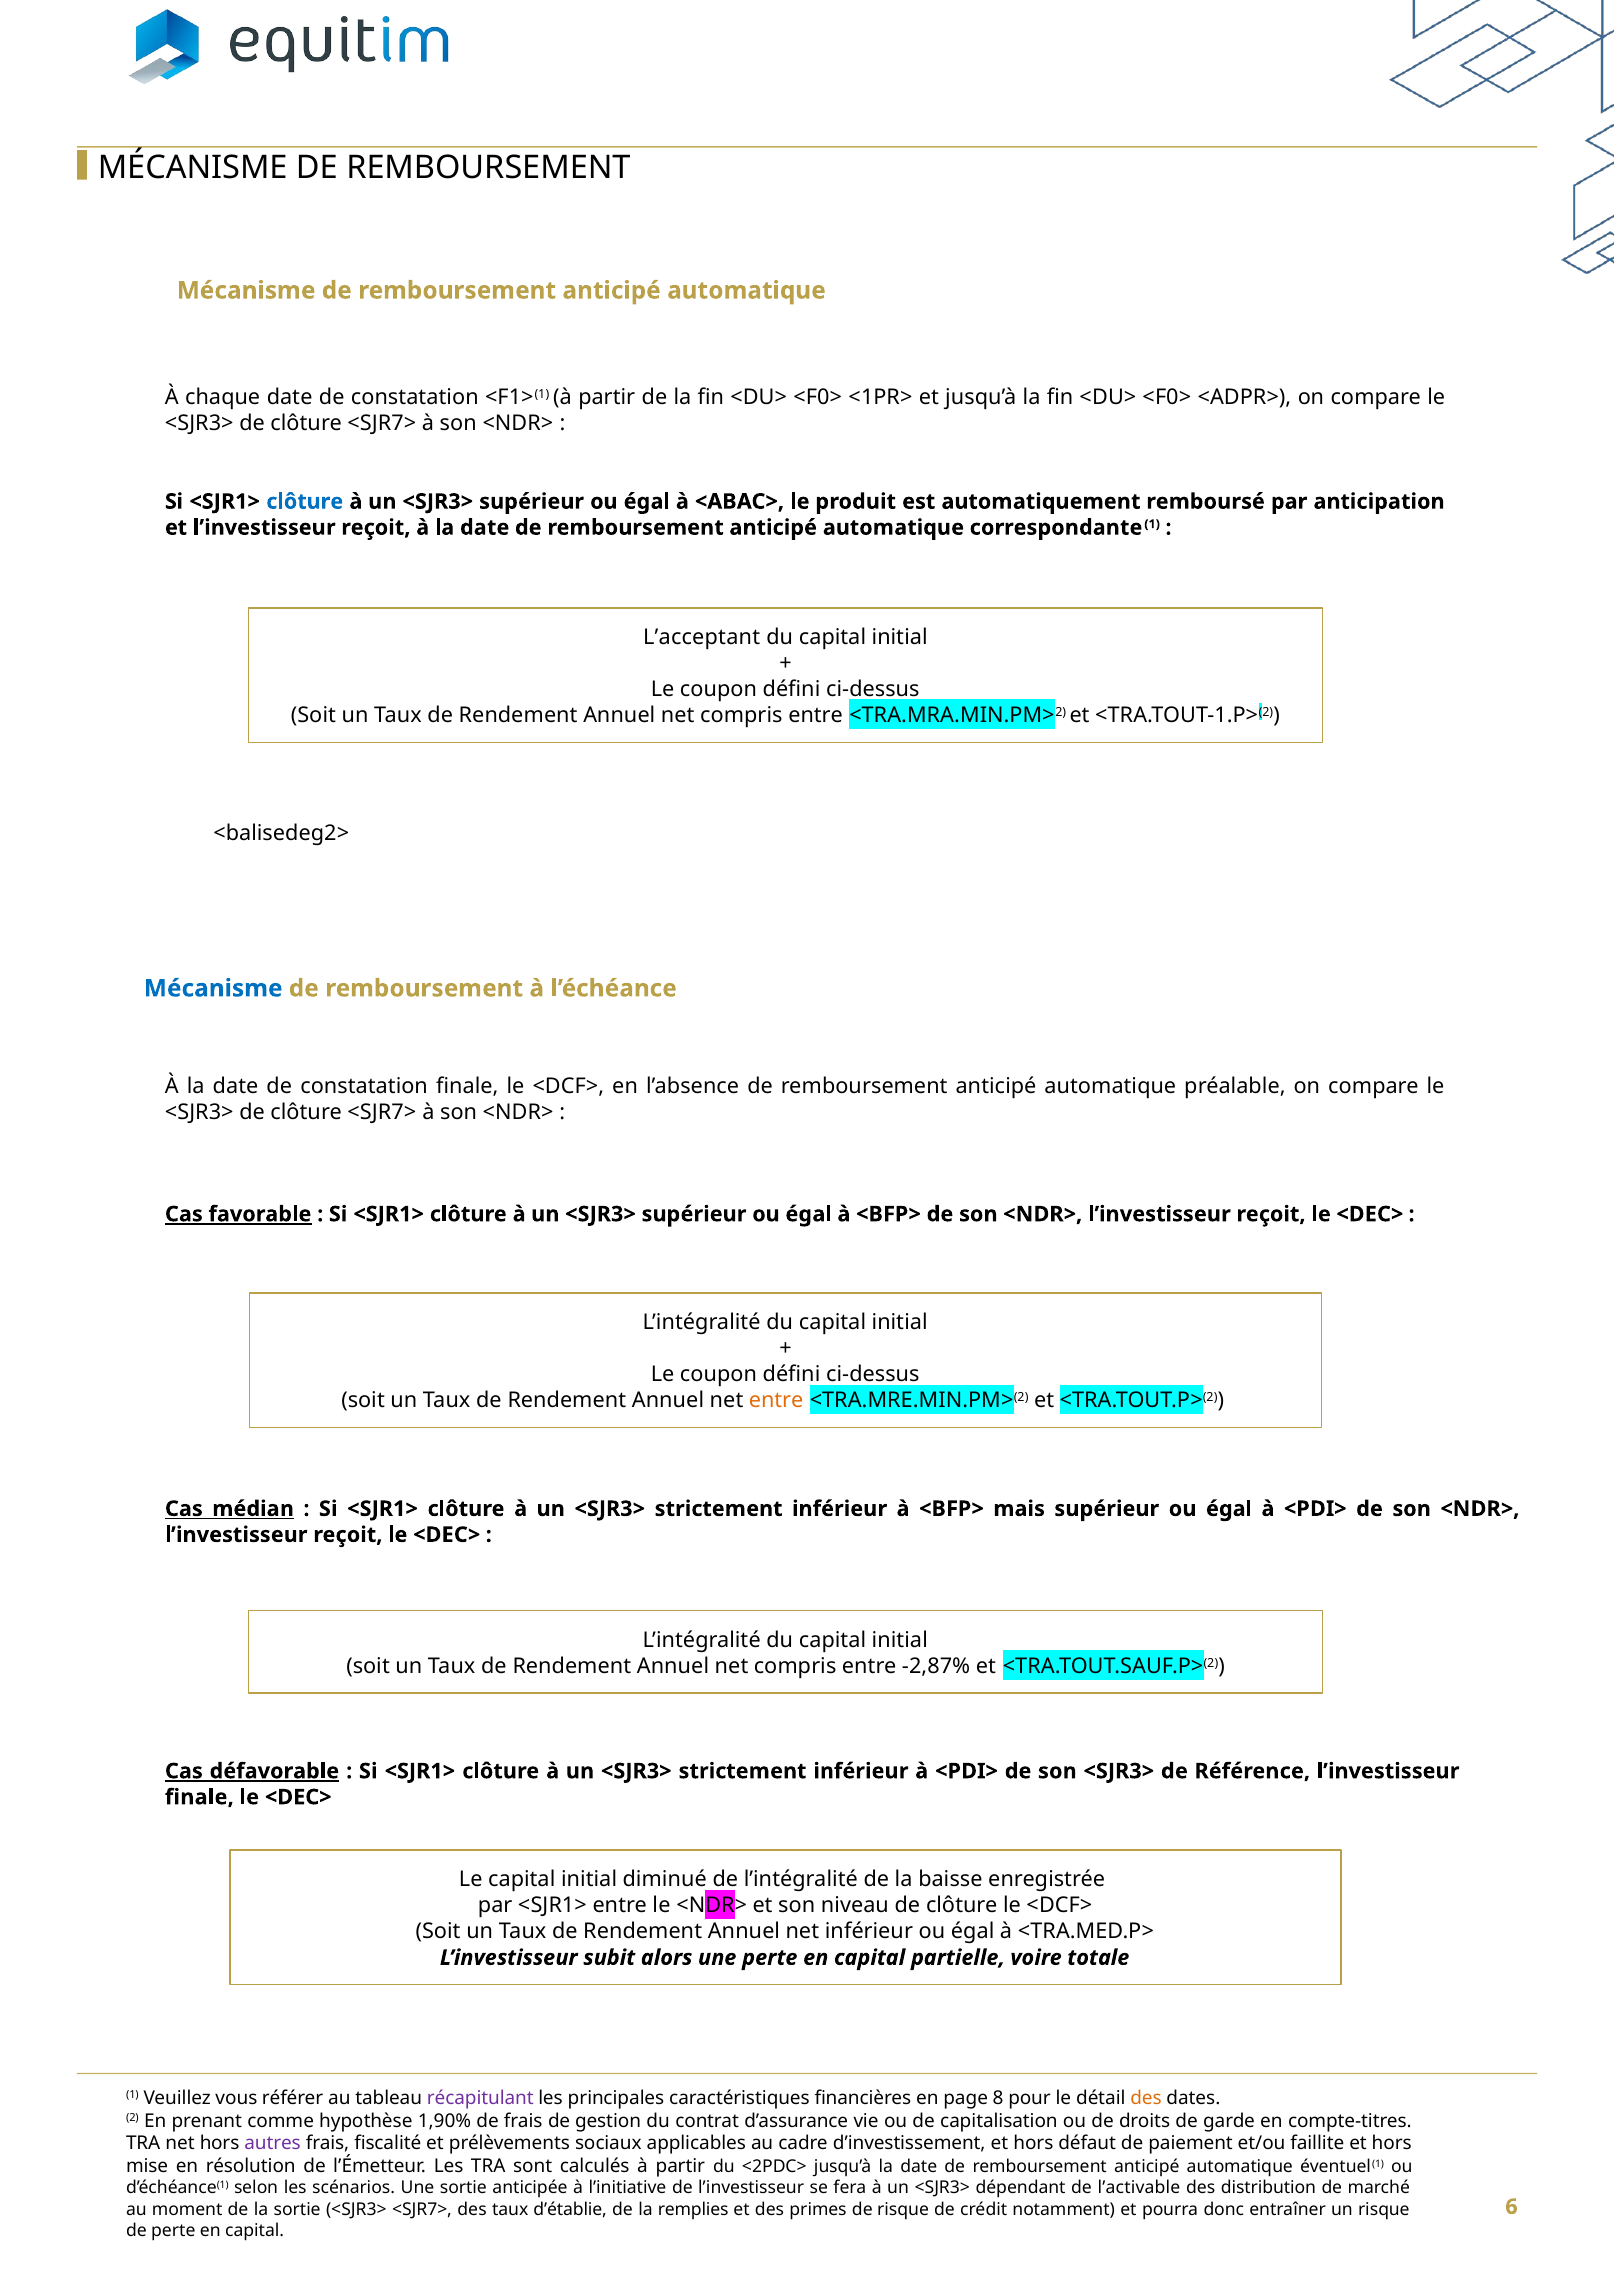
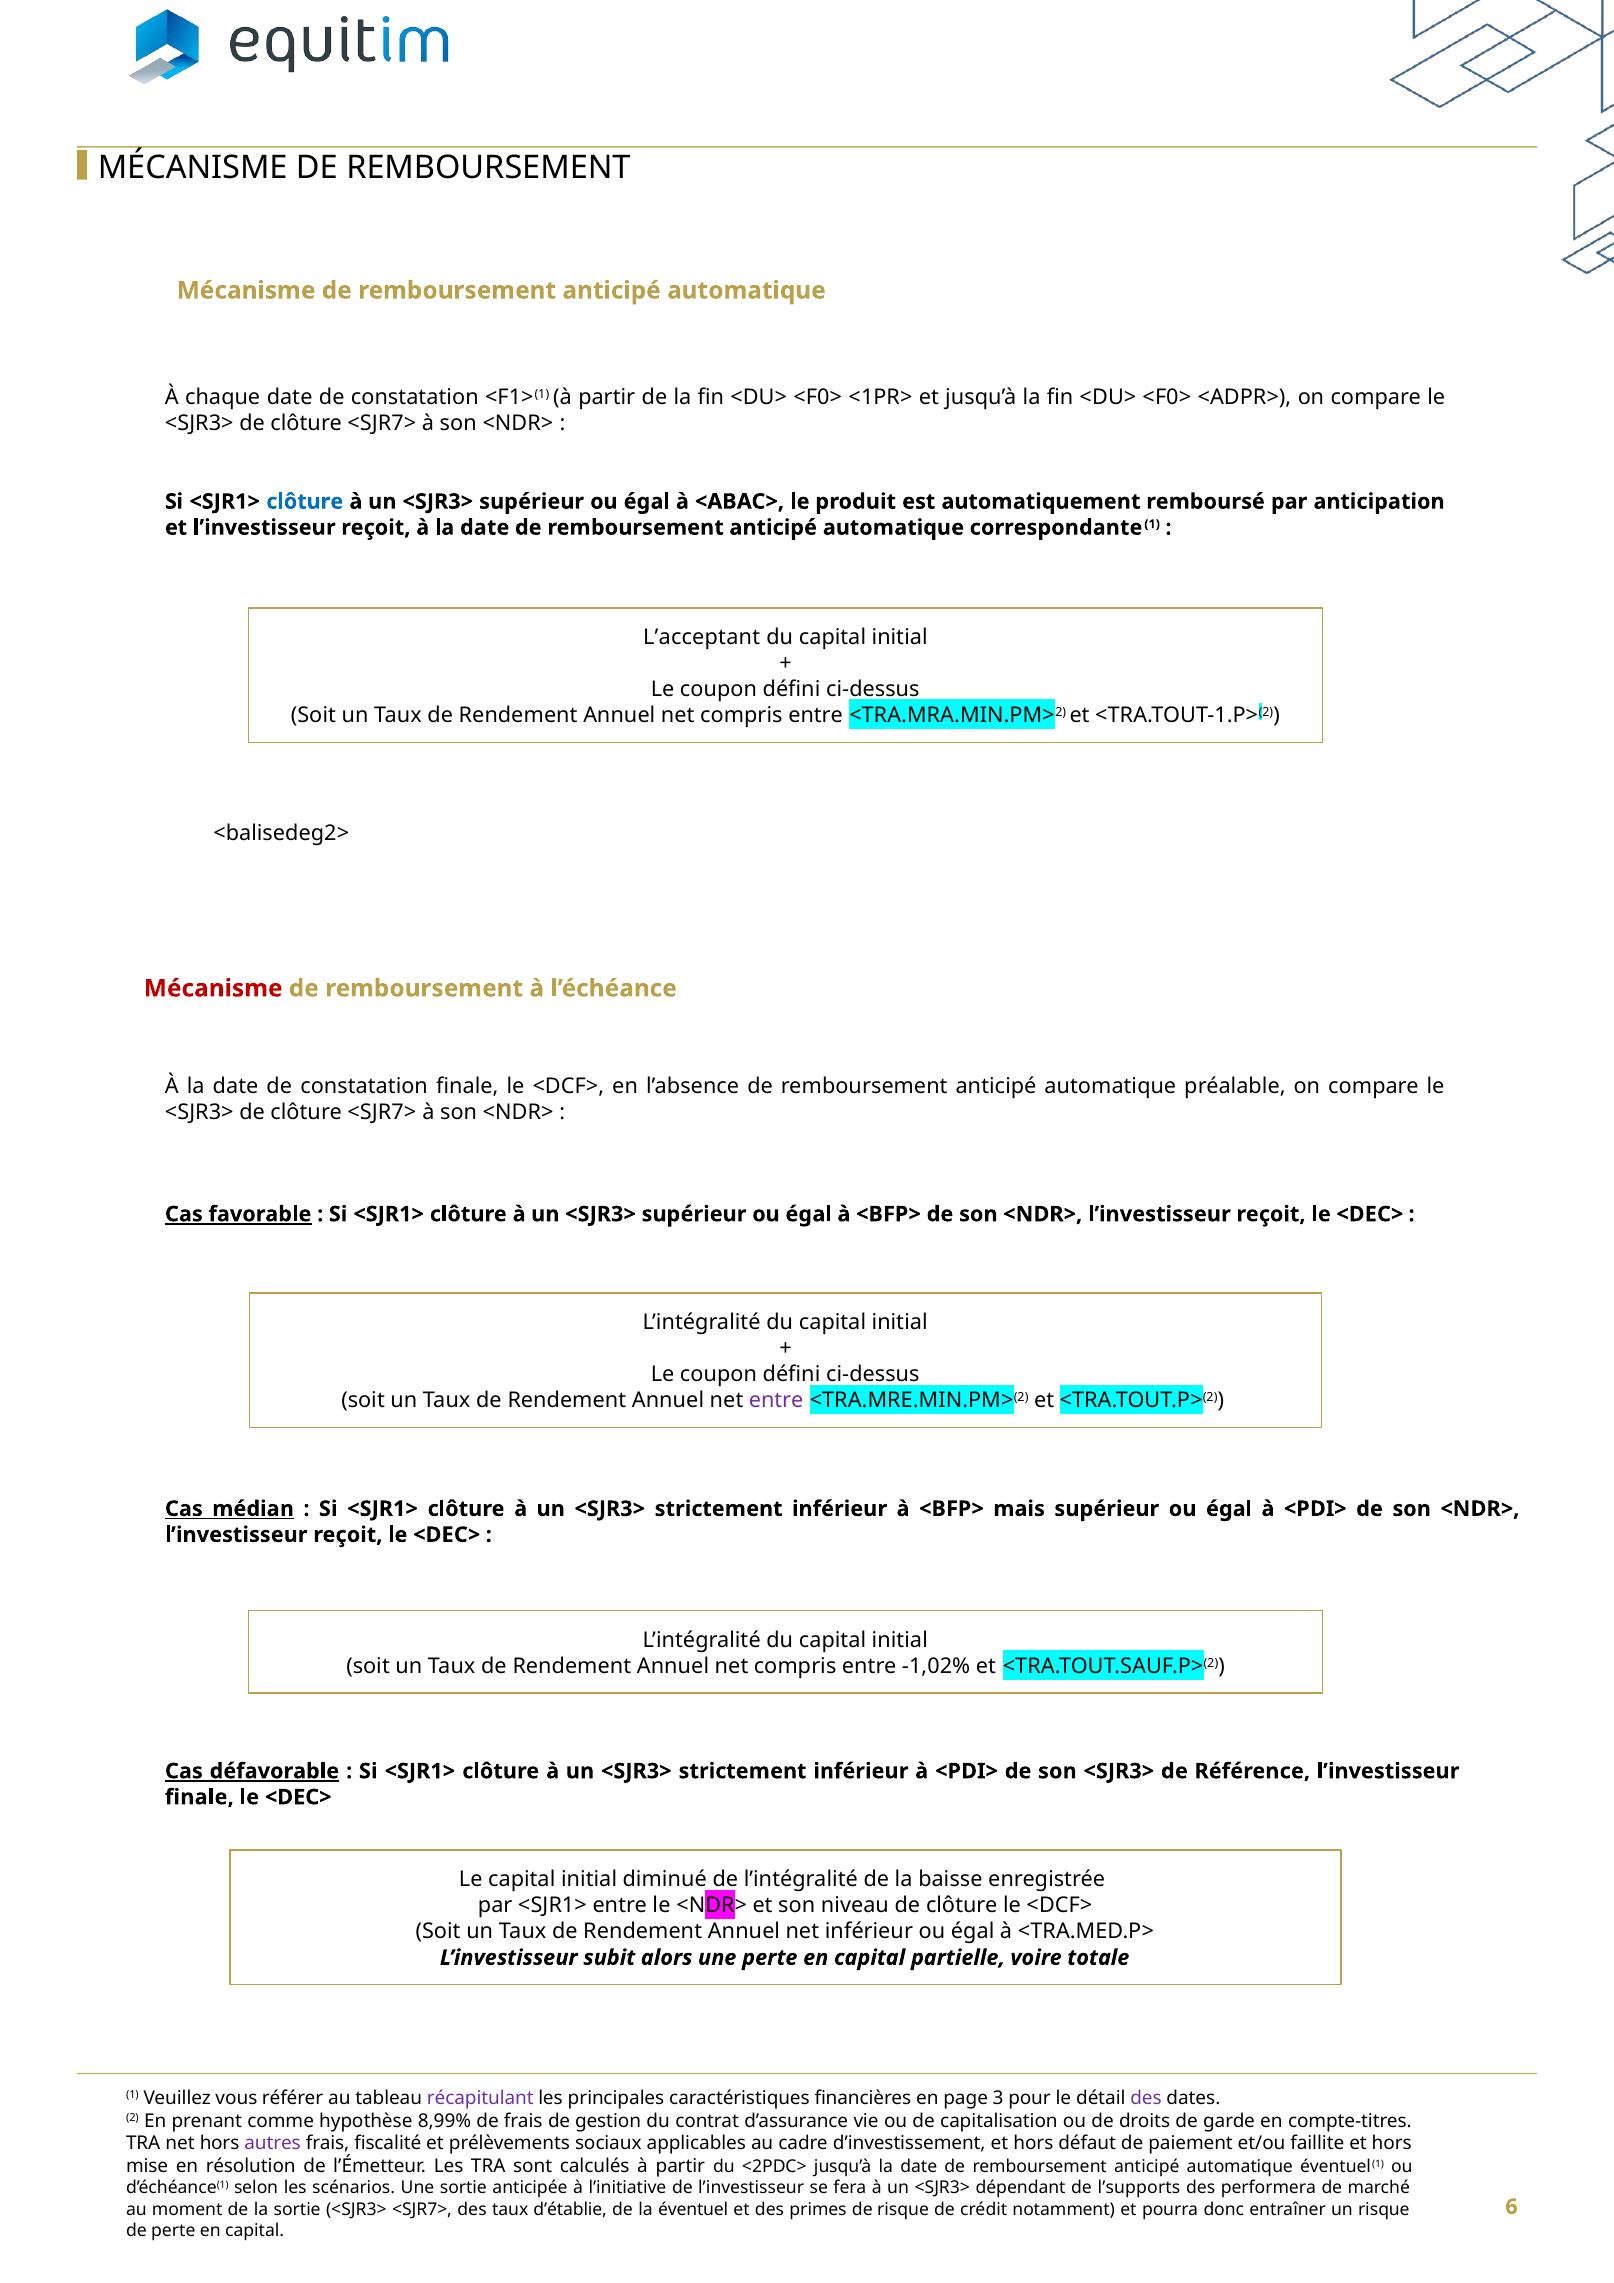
Mécanisme at (213, 988) colour: blue -> red
entre at (776, 1400) colour: orange -> purple
-2,87%: -2,87% -> -1,02%
8: 8 -> 3
des at (1146, 2098) colour: orange -> purple
1,90%: 1,90% -> 8,99%
l’activable: l’activable -> l’supports
distribution: distribution -> performera
remplies: remplies -> éventuel
